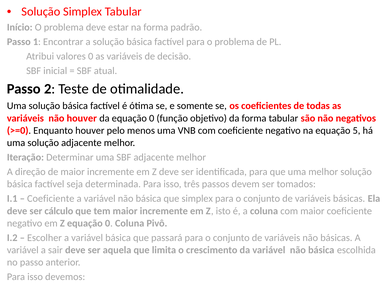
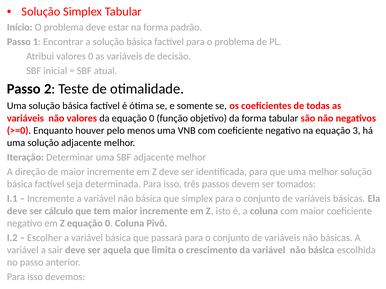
não houver: houver -> valores
5: 5 -> 3
Coeficiente at (51, 199): Coeficiente -> Incremente
